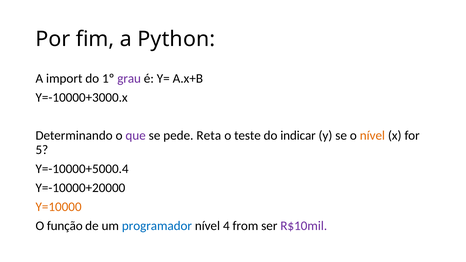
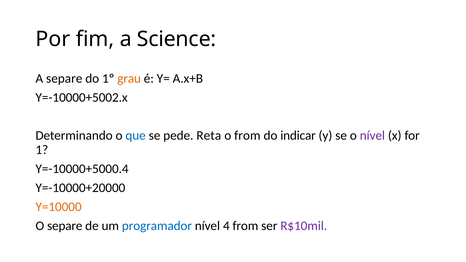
Python: Python -> Science
A import: import -> separe
grau colour: purple -> orange
Y=-10000+3000.x: Y=-10000+3000.x -> Y=-10000+5002.x
que colour: purple -> blue
o teste: teste -> from
nível at (372, 136) colour: orange -> purple
5: 5 -> 1
O função: função -> separe
